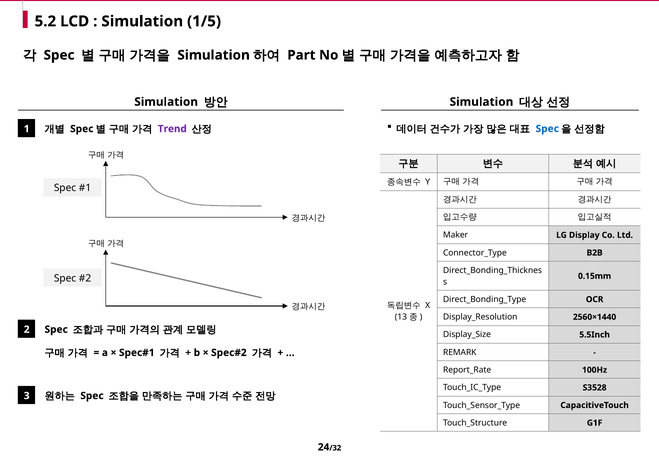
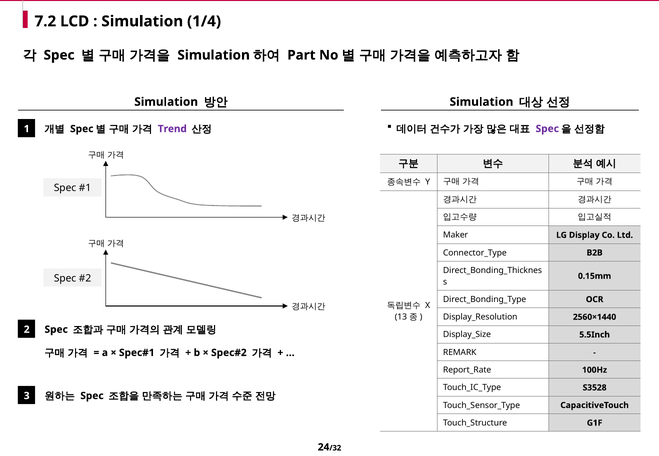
5.2: 5.2 -> 7.2
1/5: 1/5 -> 1/4
Spec at (547, 129) colour: blue -> purple
